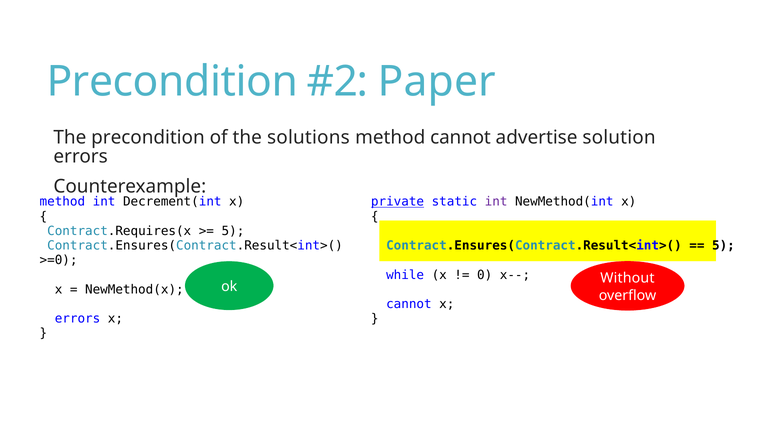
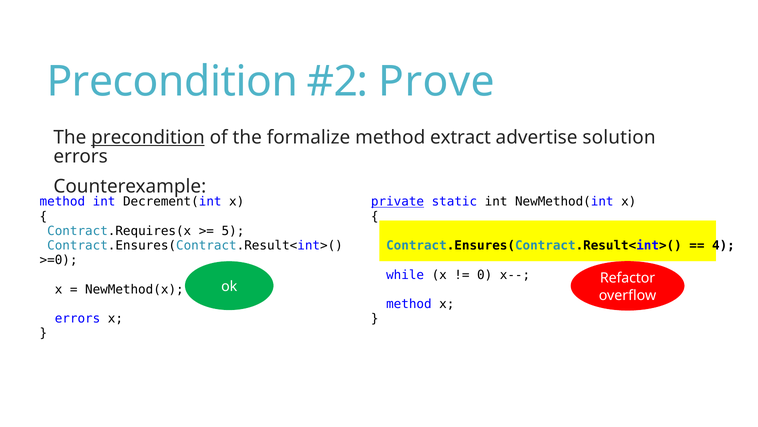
Paper: Paper -> Prove
precondition at (148, 137) underline: none -> present
solutions: solutions -> formalize
method cannot: cannot -> extract
int at (496, 201) colour: purple -> black
5 at (723, 245): 5 -> 4
Without: Without -> Refactor
cannot at (409, 304): cannot -> method
